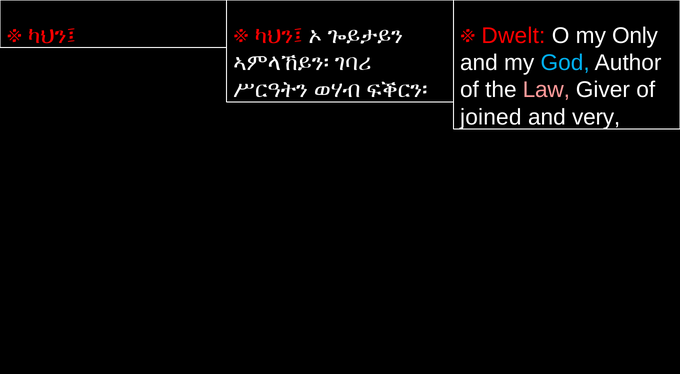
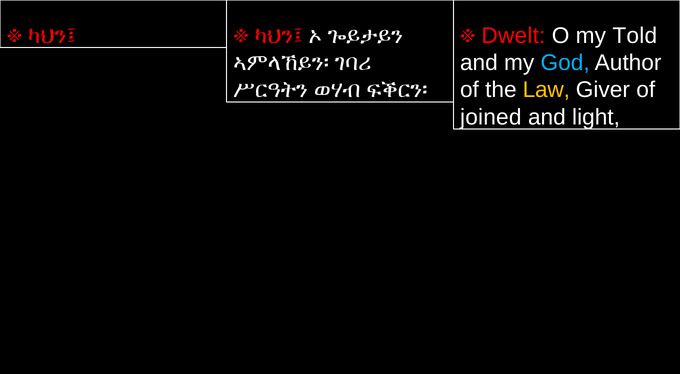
Only: Only -> Told
Law colour: pink -> yellow
very: very -> light
